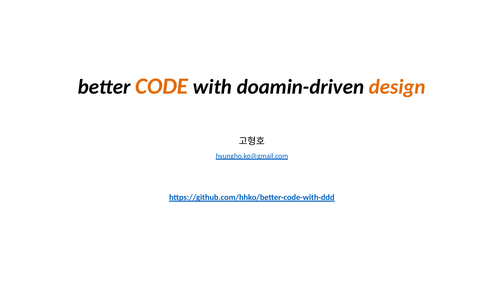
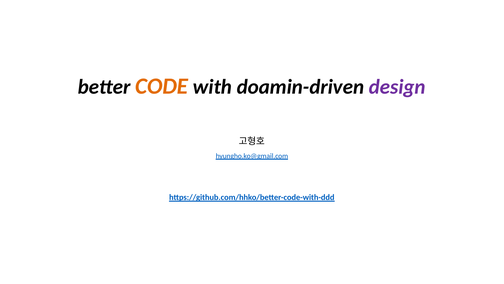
design colour: orange -> purple
